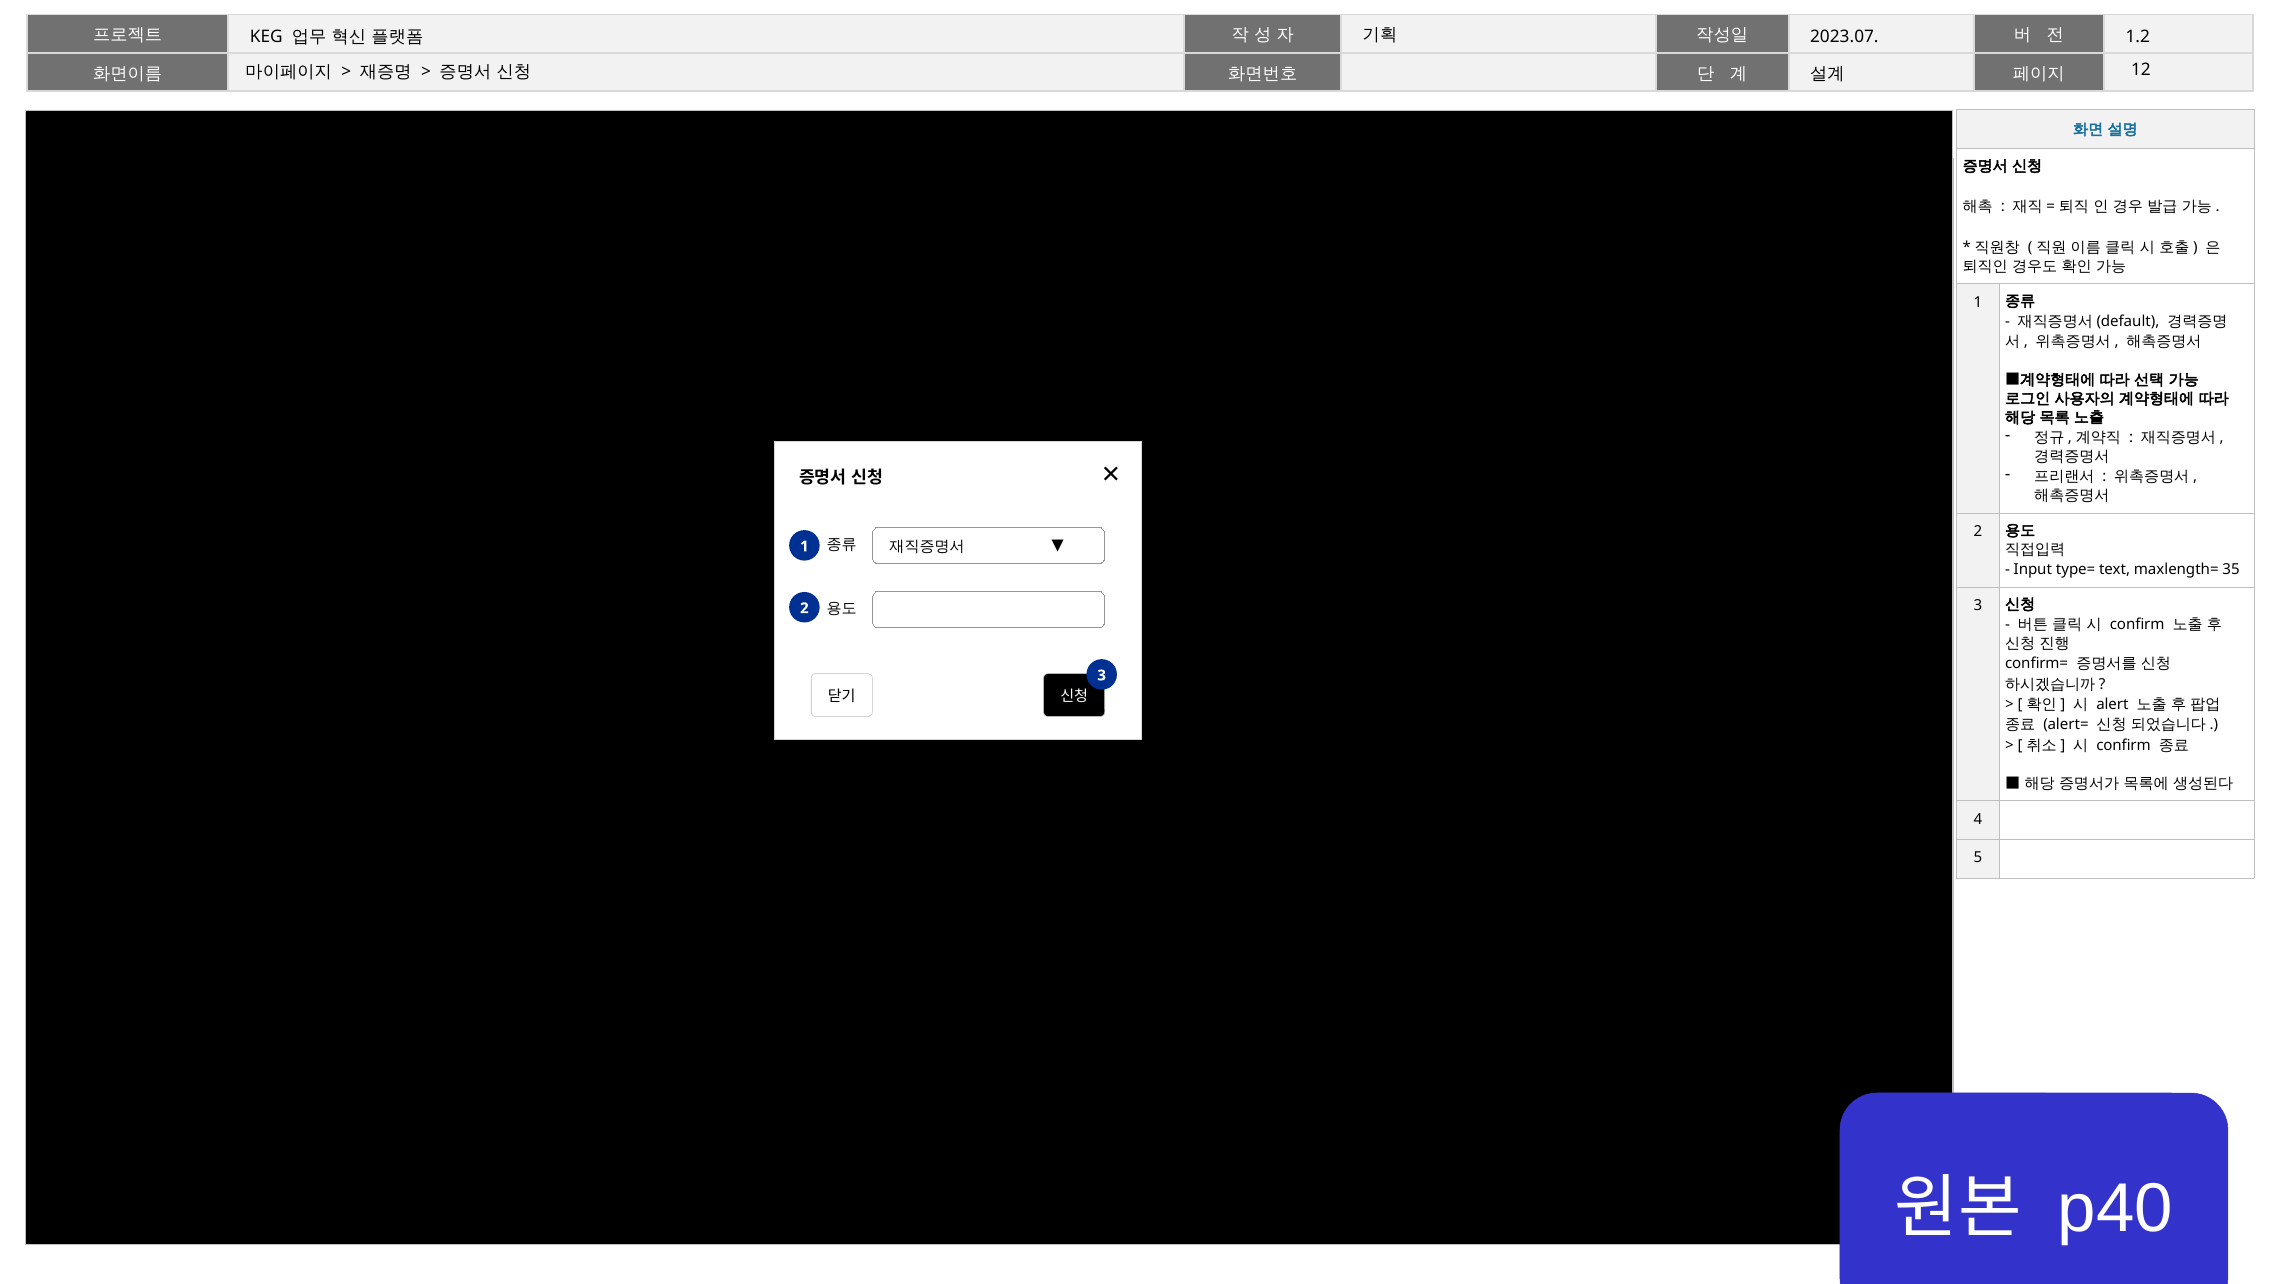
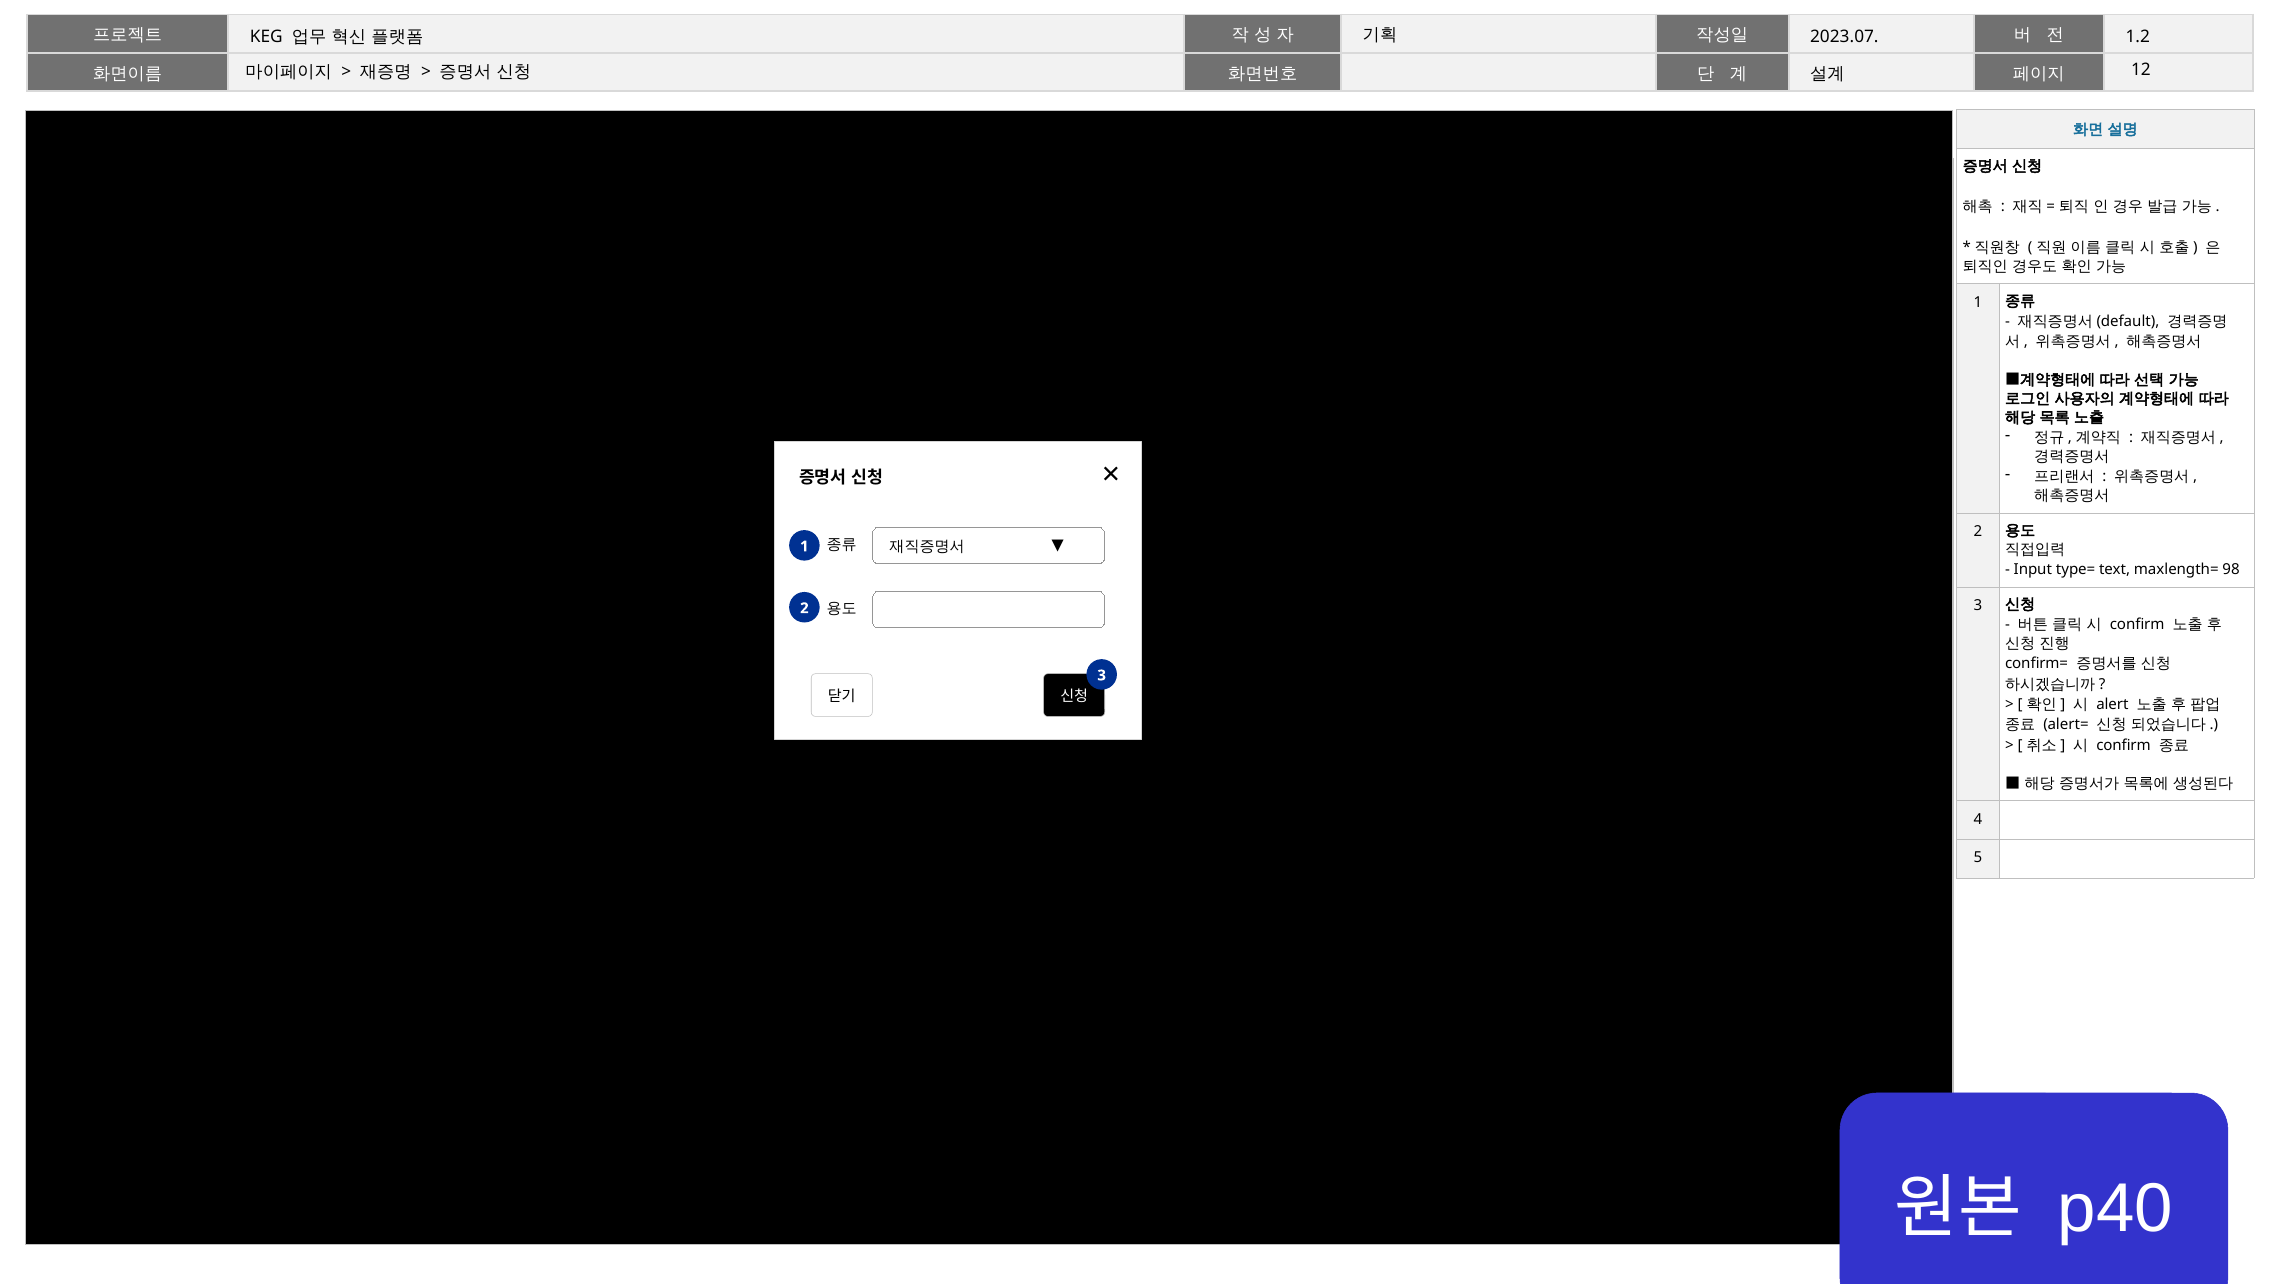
35: 35 -> 98
